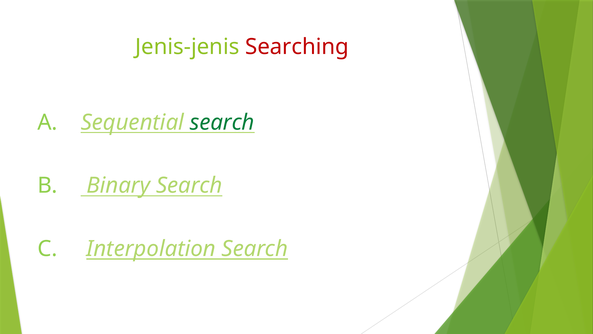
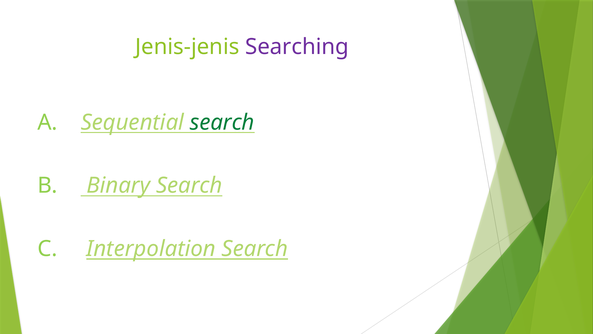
Searching colour: red -> purple
